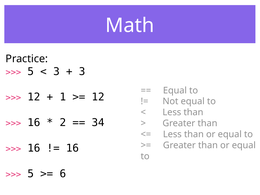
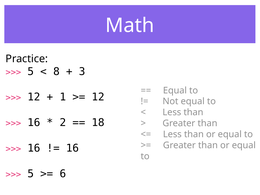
3 at (56, 71): 3 -> 8
34: 34 -> 18
